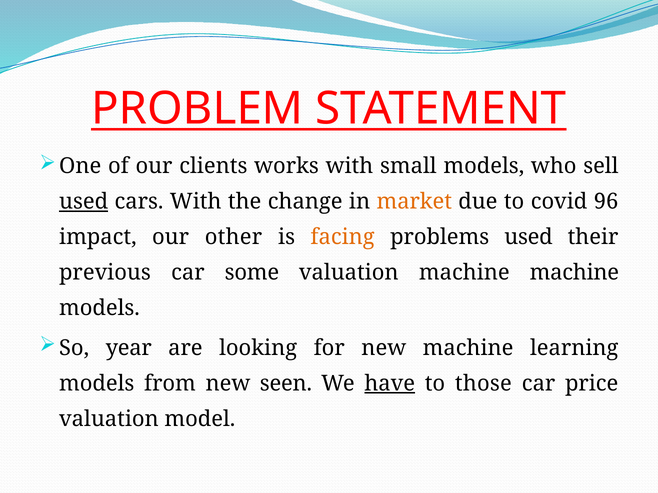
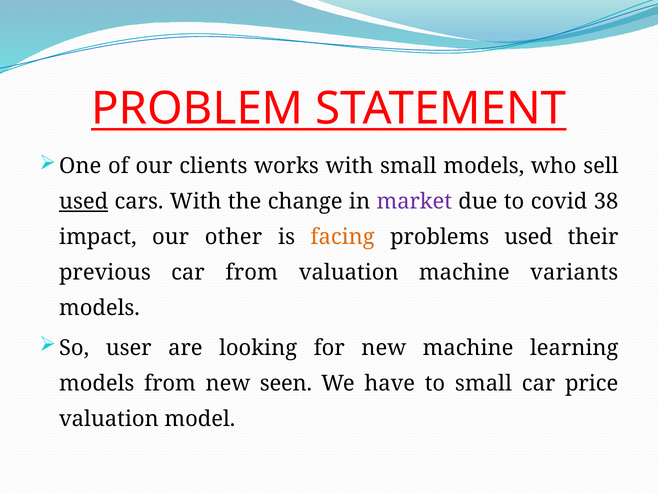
market colour: orange -> purple
96: 96 -> 38
car some: some -> from
machine machine: machine -> variants
year: year -> user
have underline: present -> none
to those: those -> small
